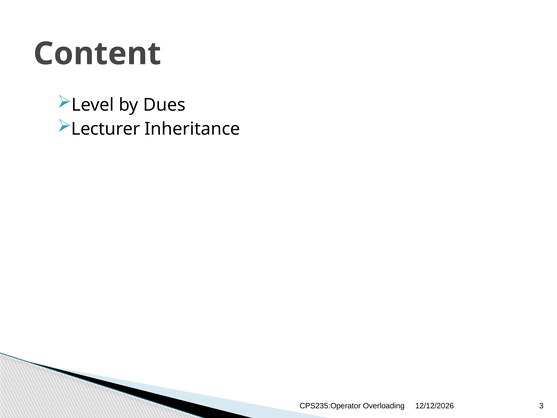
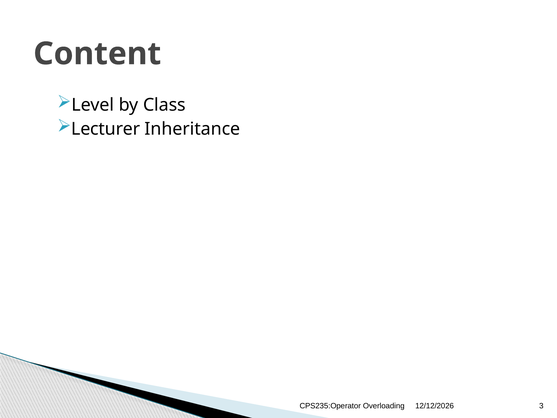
Dues: Dues -> Class
